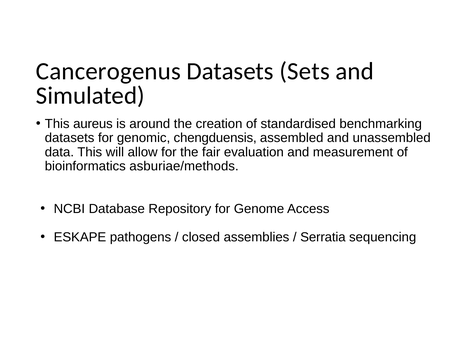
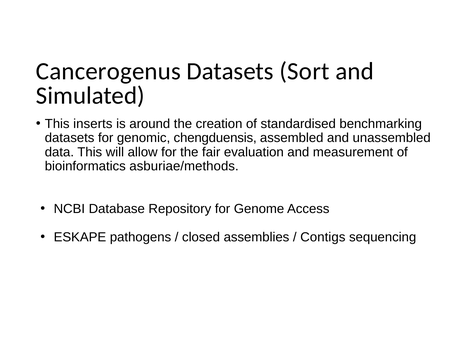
Sets: Sets -> Sort
aureus: aureus -> inserts
Serratia: Serratia -> Contigs
